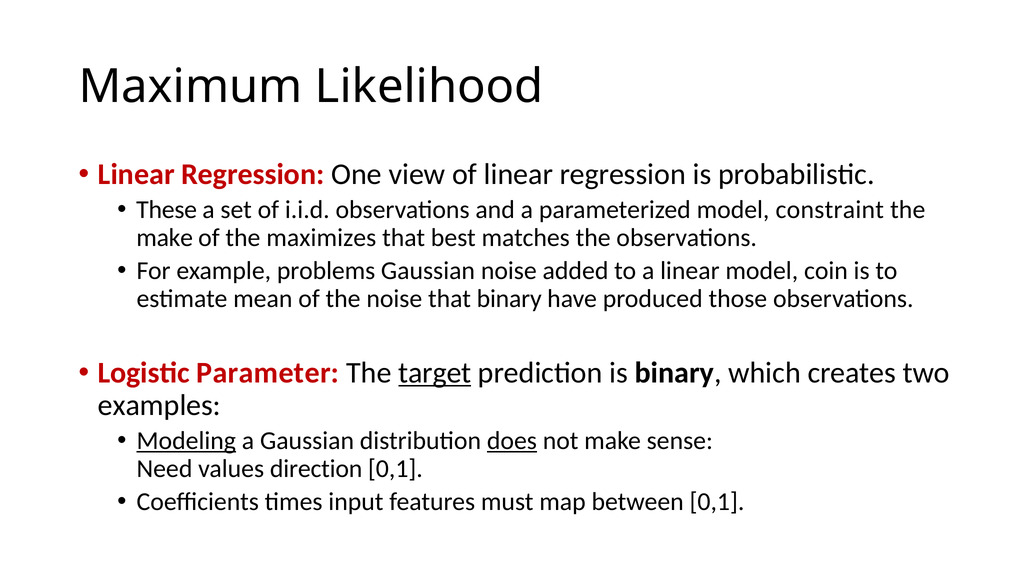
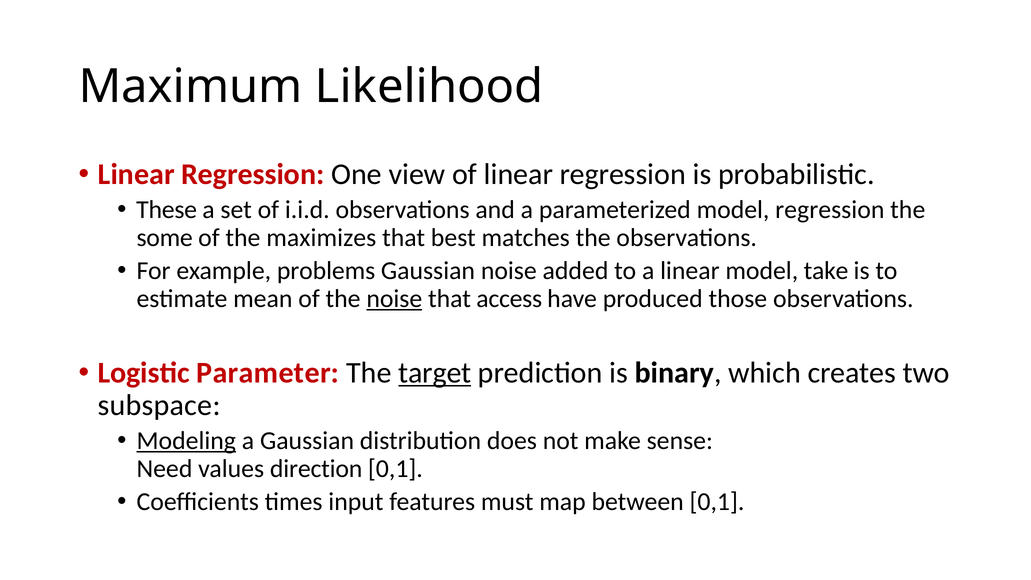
model constraint: constraint -> regression
make at (165, 238): make -> some
coin: coin -> take
noise at (394, 299) underline: none -> present
that binary: binary -> access
examples: examples -> subspace
does underline: present -> none
